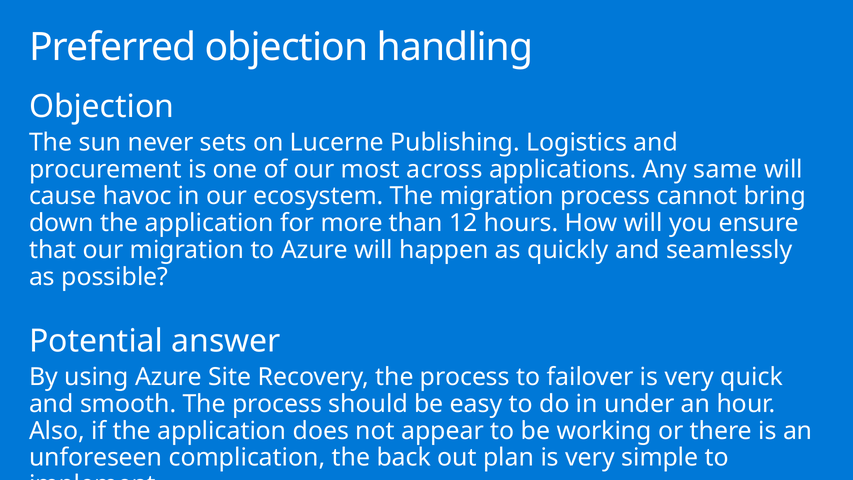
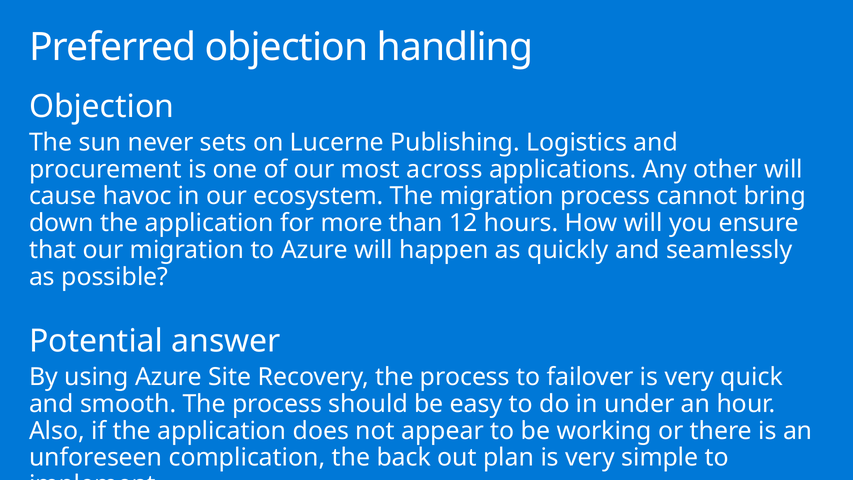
same: same -> other
